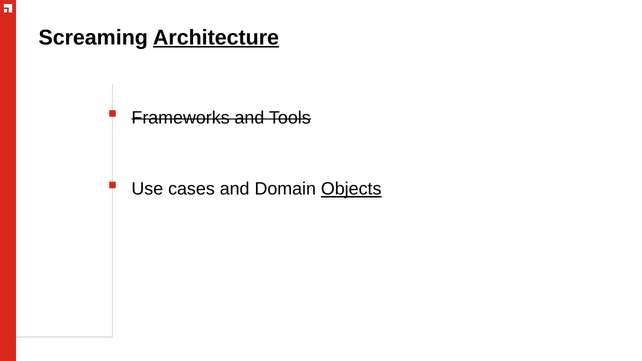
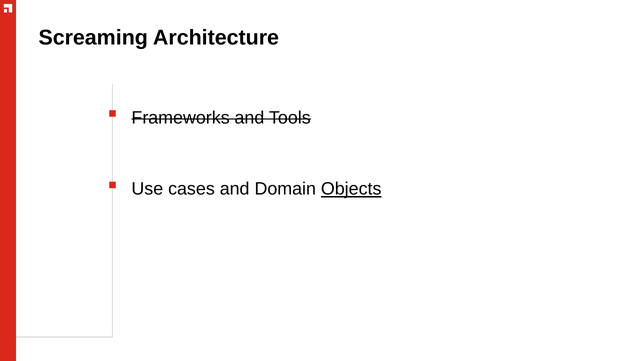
Architecture underline: present -> none
